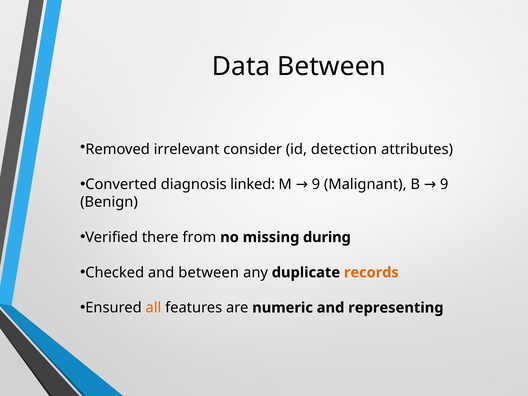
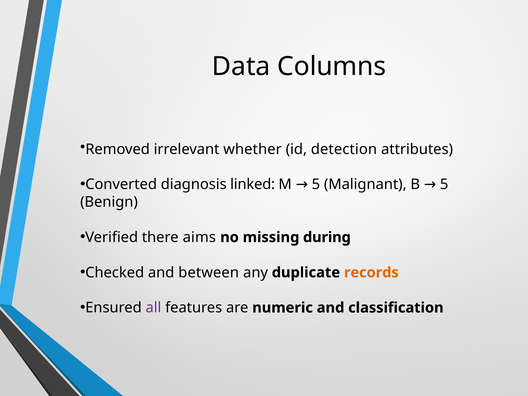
Data Between: Between -> Columns
consider: consider -> whether
M 9: 9 -> 5
B 9: 9 -> 5
from: from -> aims
all colour: orange -> purple
representing: representing -> classification
